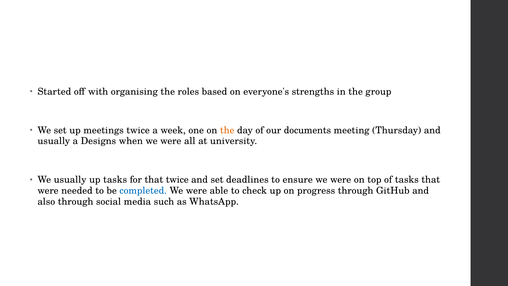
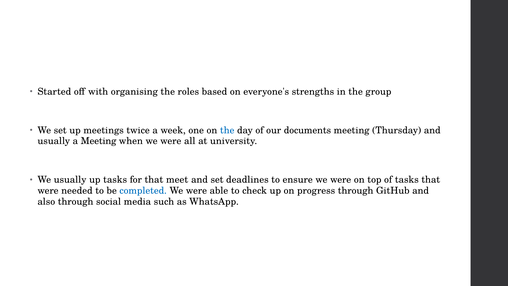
the at (227, 130) colour: orange -> blue
a Designs: Designs -> Meeting
that twice: twice -> meet
